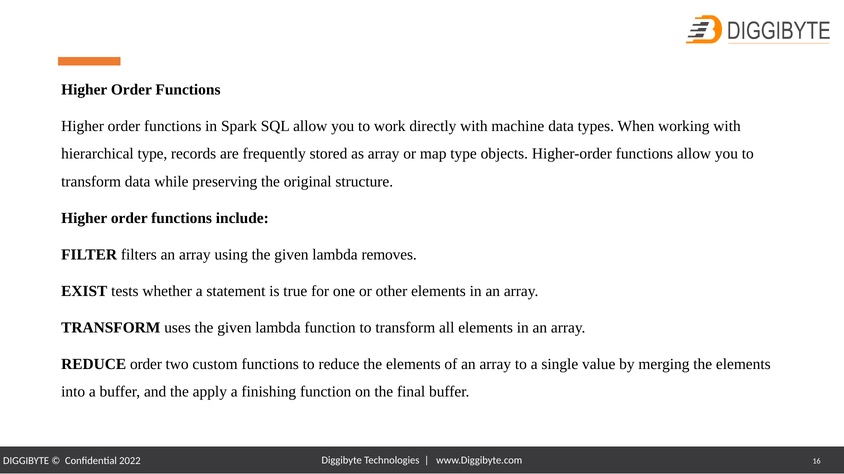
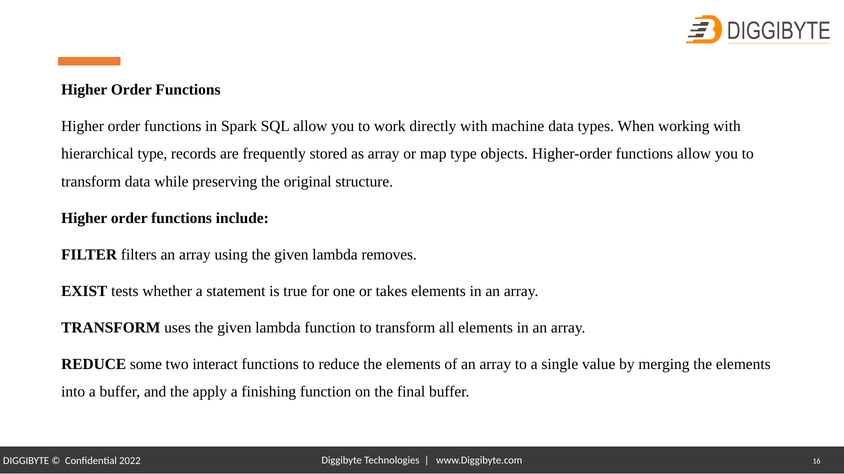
other: other -> takes
REDUCE order: order -> some
custom: custom -> interact
